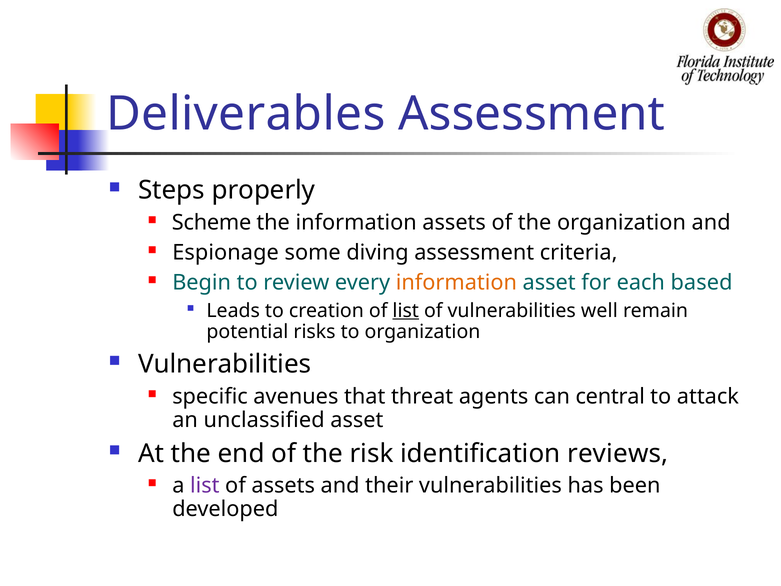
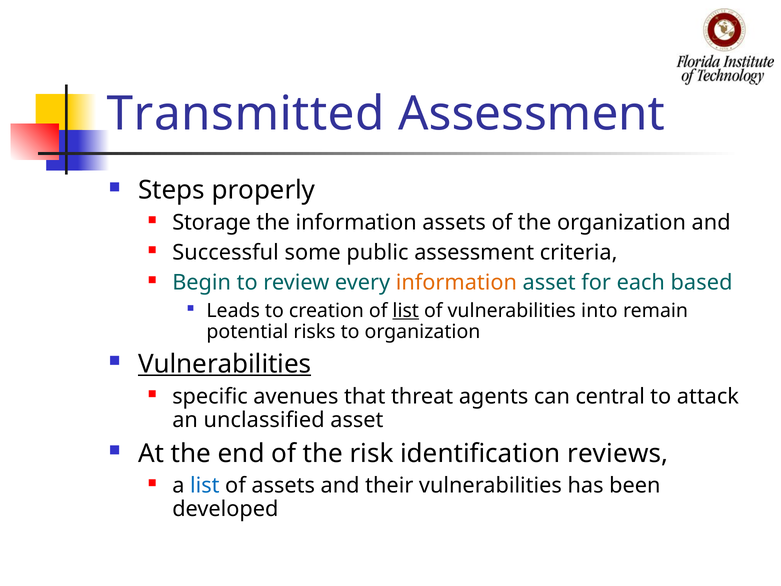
Deliverables: Deliverables -> Transmitted
Scheme: Scheme -> Storage
Espionage: Espionage -> Successful
diving: diving -> public
well: well -> into
Vulnerabilities at (225, 364) underline: none -> present
list at (205, 486) colour: purple -> blue
